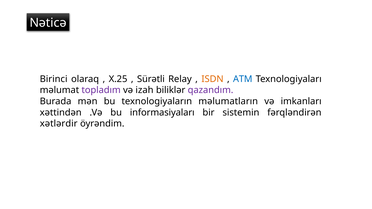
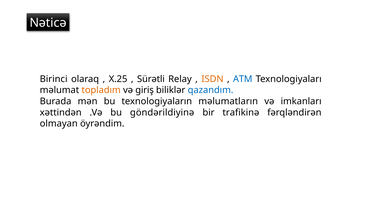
topladım colour: purple -> orange
izah: izah -> giriş
qazandım colour: purple -> blue
informasiyaları: informasiyaları -> göndərildiyinə
sistemin: sistemin -> trafikinə
xətlərdir: xətlərdir -> olmayan
